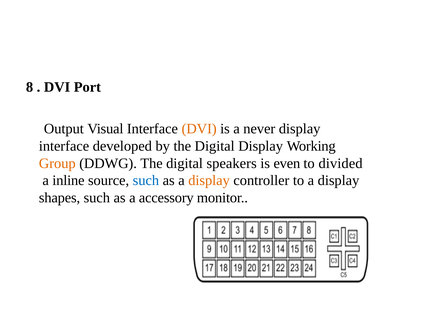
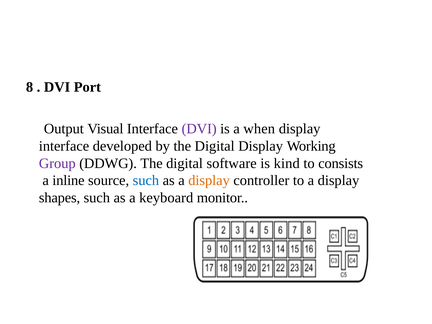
DVI at (199, 129) colour: orange -> purple
never: never -> when
Group colour: orange -> purple
speakers: speakers -> software
even: even -> kind
divided: divided -> consists
accessory: accessory -> keyboard
